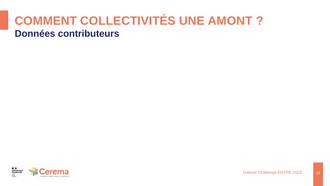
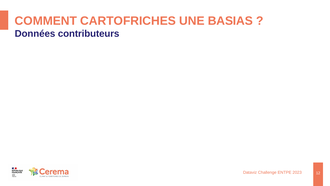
COLLECTIVITÉS: COLLECTIVITÉS -> CARTOFRICHES
AMONT: AMONT -> BASIAS
